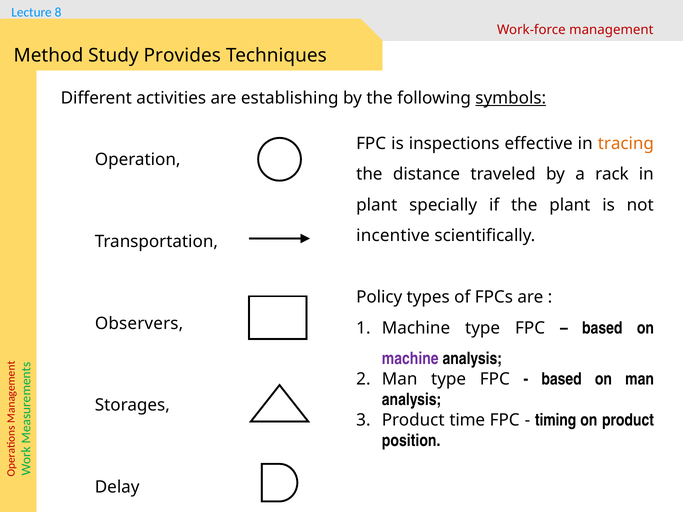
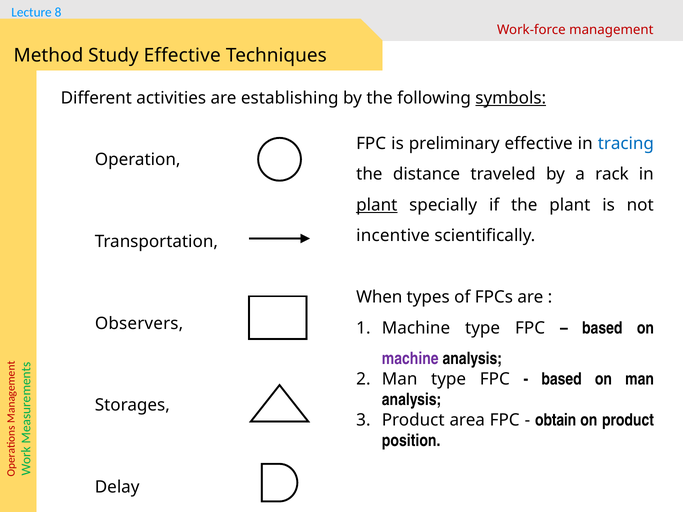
Study Provides: Provides -> Effective
inspections: inspections -> preliminary
tracing colour: orange -> blue
plant at (377, 205) underline: none -> present
Policy: Policy -> When
time: time -> area
timing: timing -> obtain
